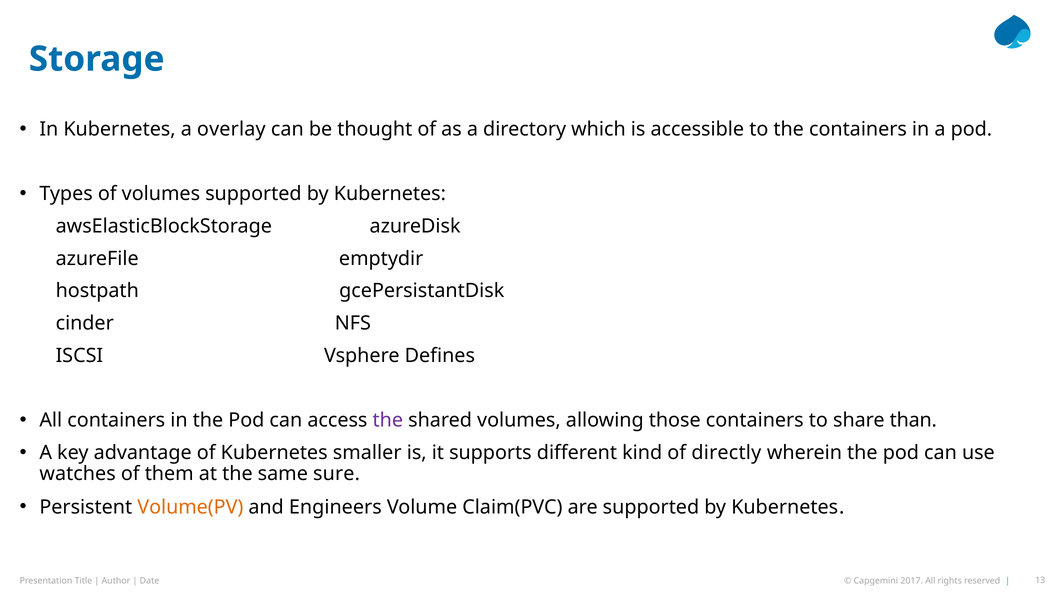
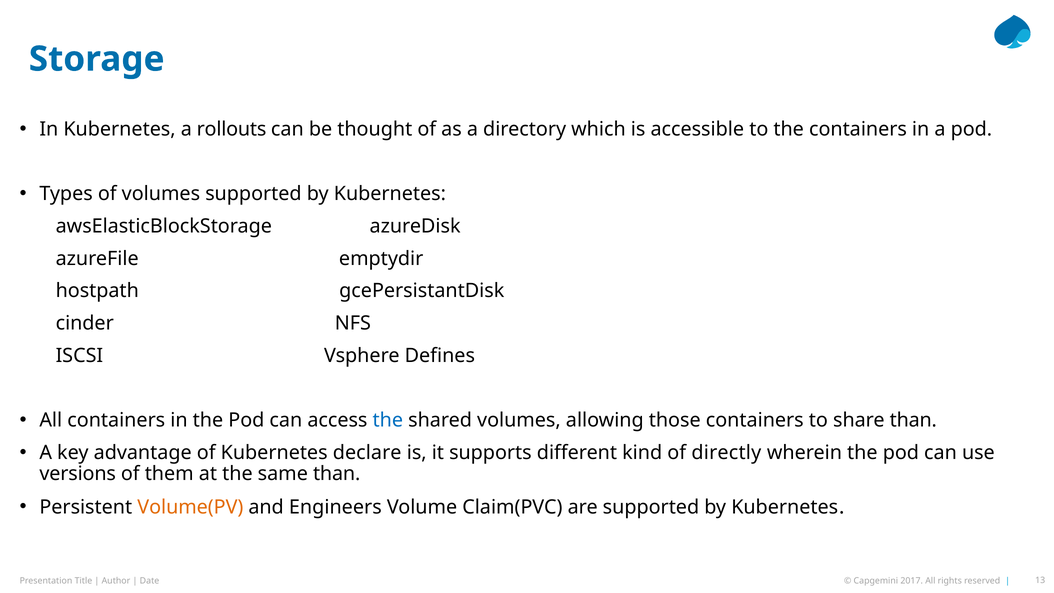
overlay: overlay -> rollouts
the at (388, 420) colour: purple -> blue
smaller: smaller -> declare
watches: watches -> versions
same sure: sure -> than
